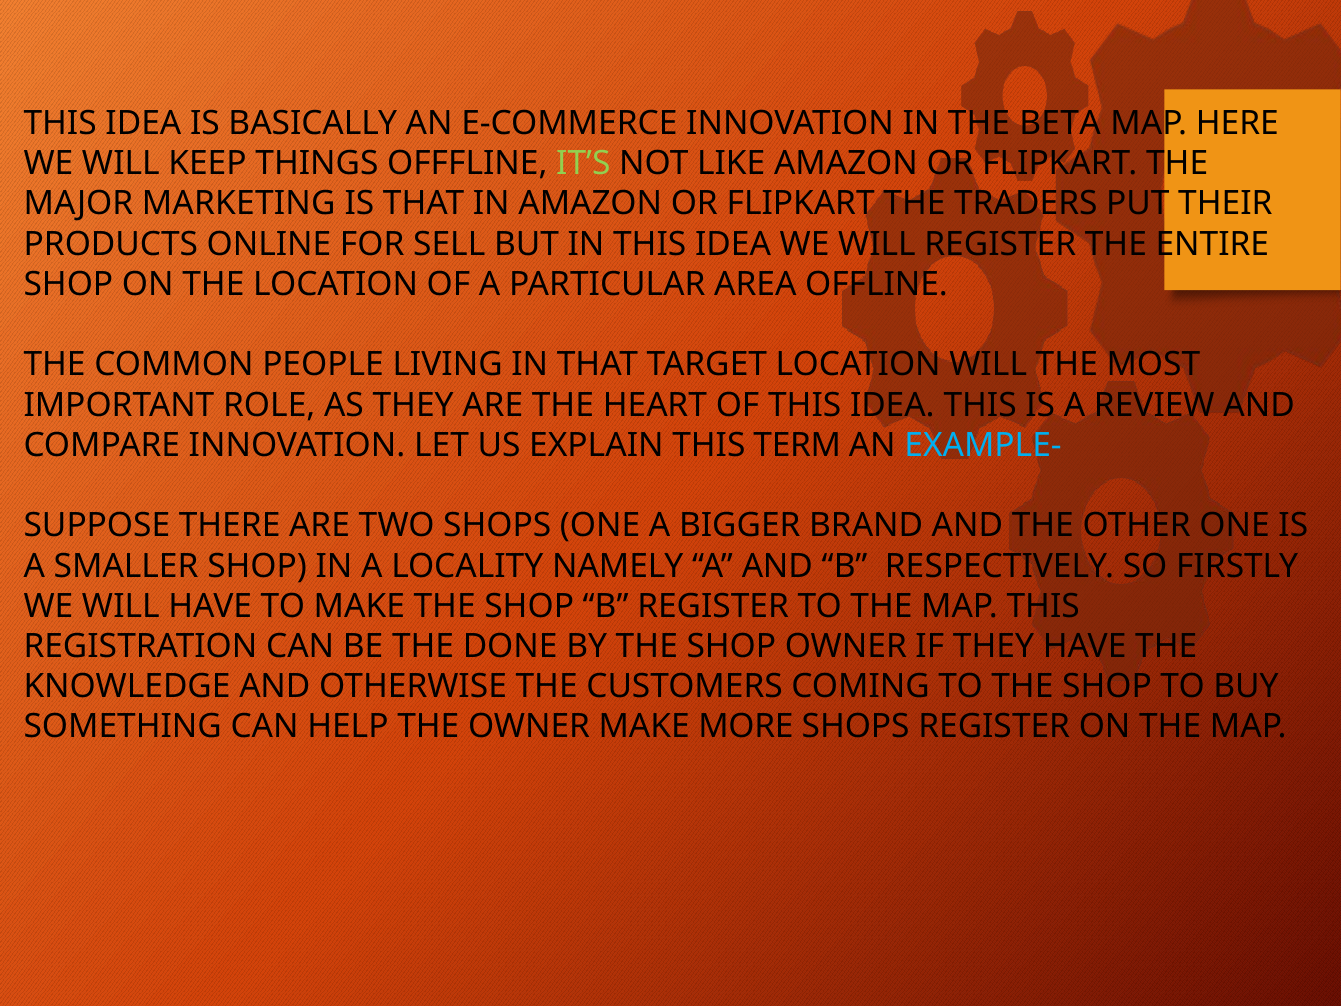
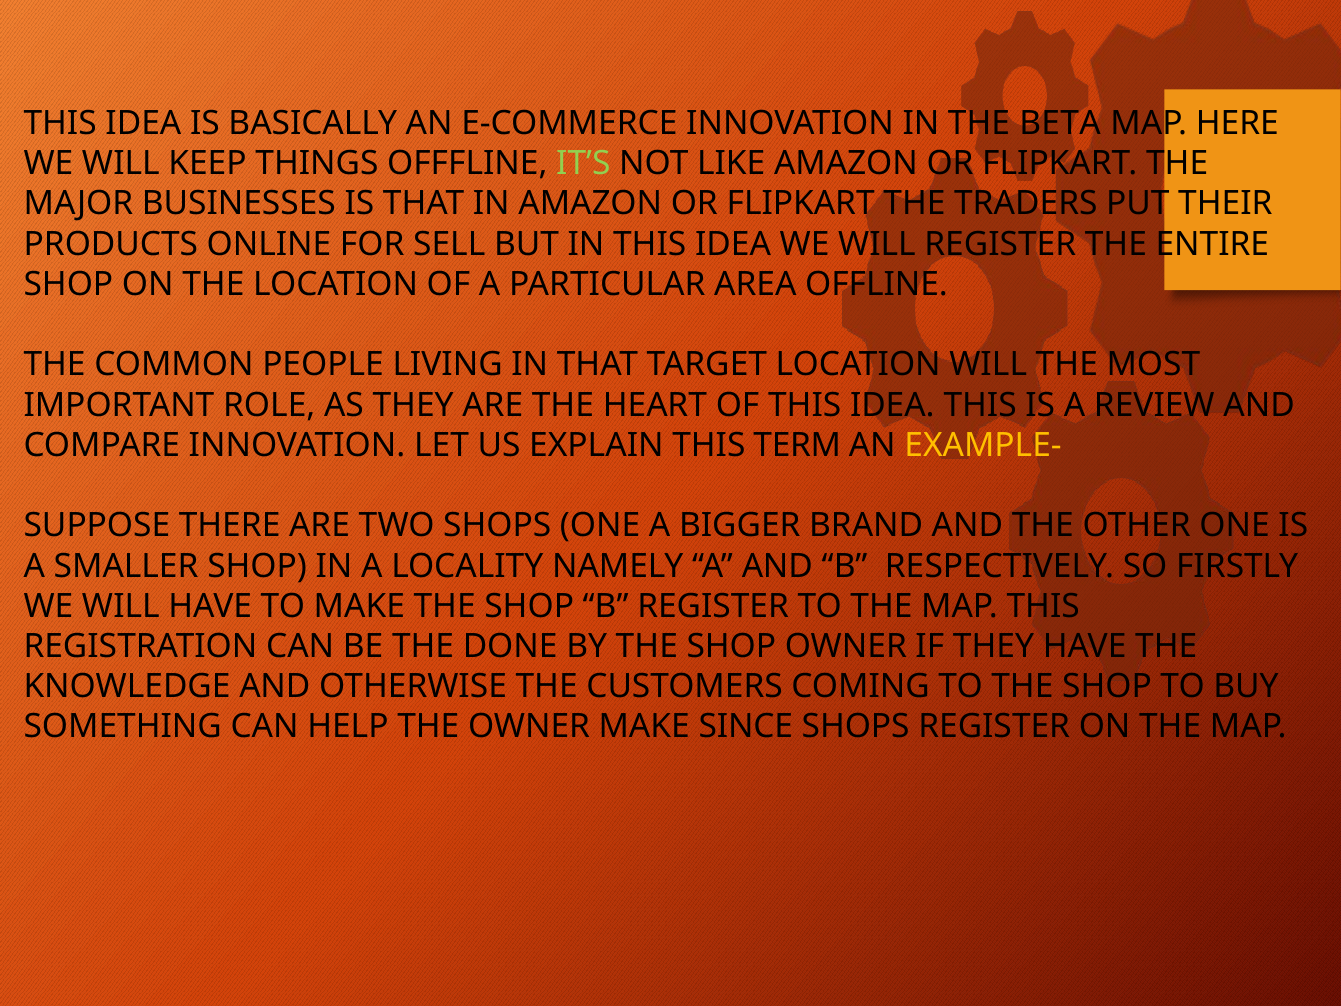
MARKETING: MARKETING -> BUSINESSES
EXAMPLE- colour: light blue -> yellow
MORE: MORE -> SINCE
